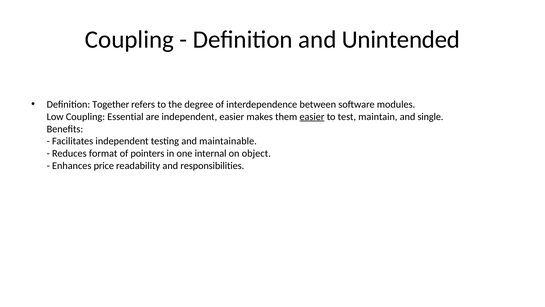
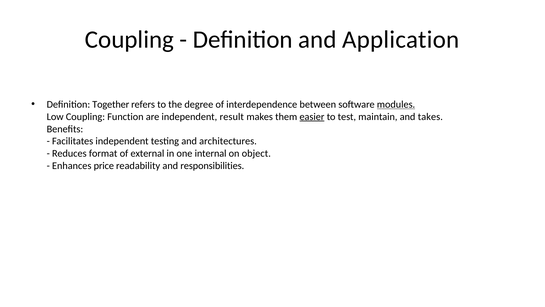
Unintended: Unintended -> Application
modules underline: none -> present
Essential: Essential -> Function
independent easier: easier -> result
single: single -> takes
maintainable: maintainable -> architectures
pointers: pointers -> external
